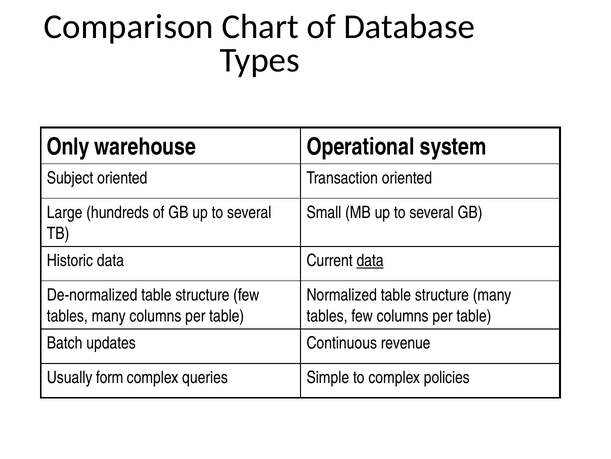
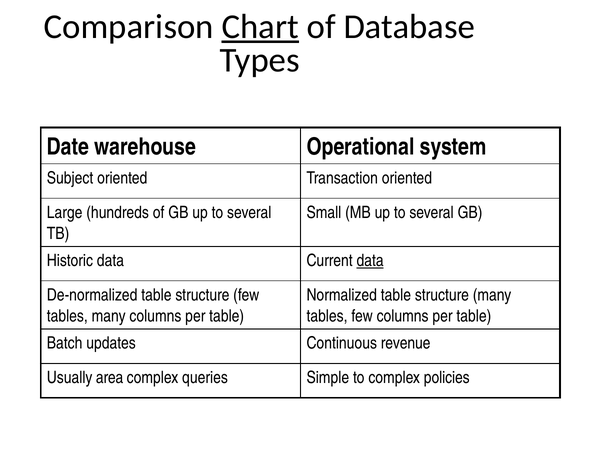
Chart underline: none -> present
Only: Only -> Date
form: form -> area
